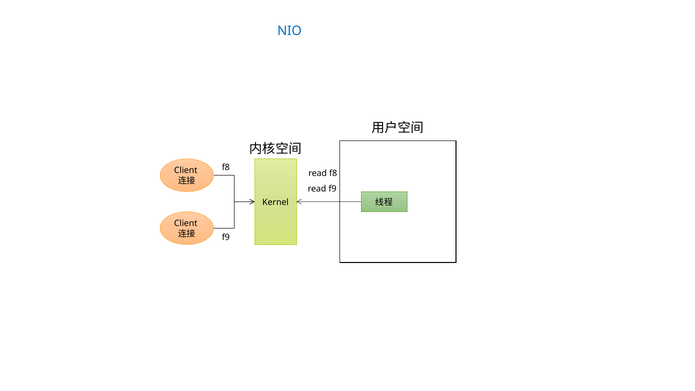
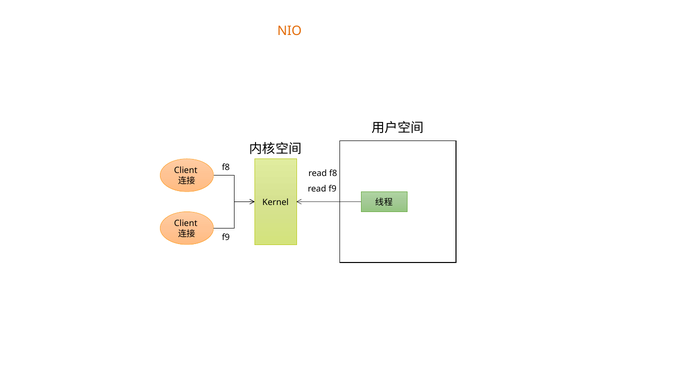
NIO colour: blue -> orange
